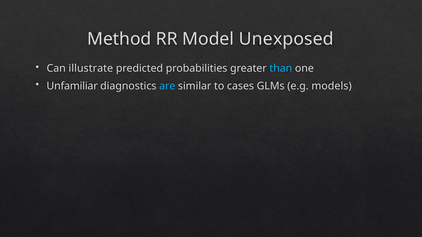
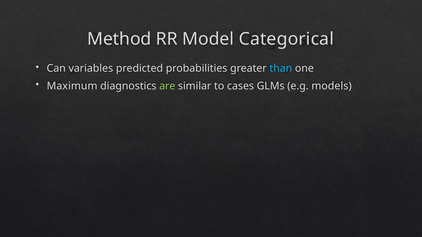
Unexposed: Unexposed -> Categorical
illustrate: illustrate -> variables
Unfamiliar: Unfamiliar -> Maximum
are colour: light blue -> light green
